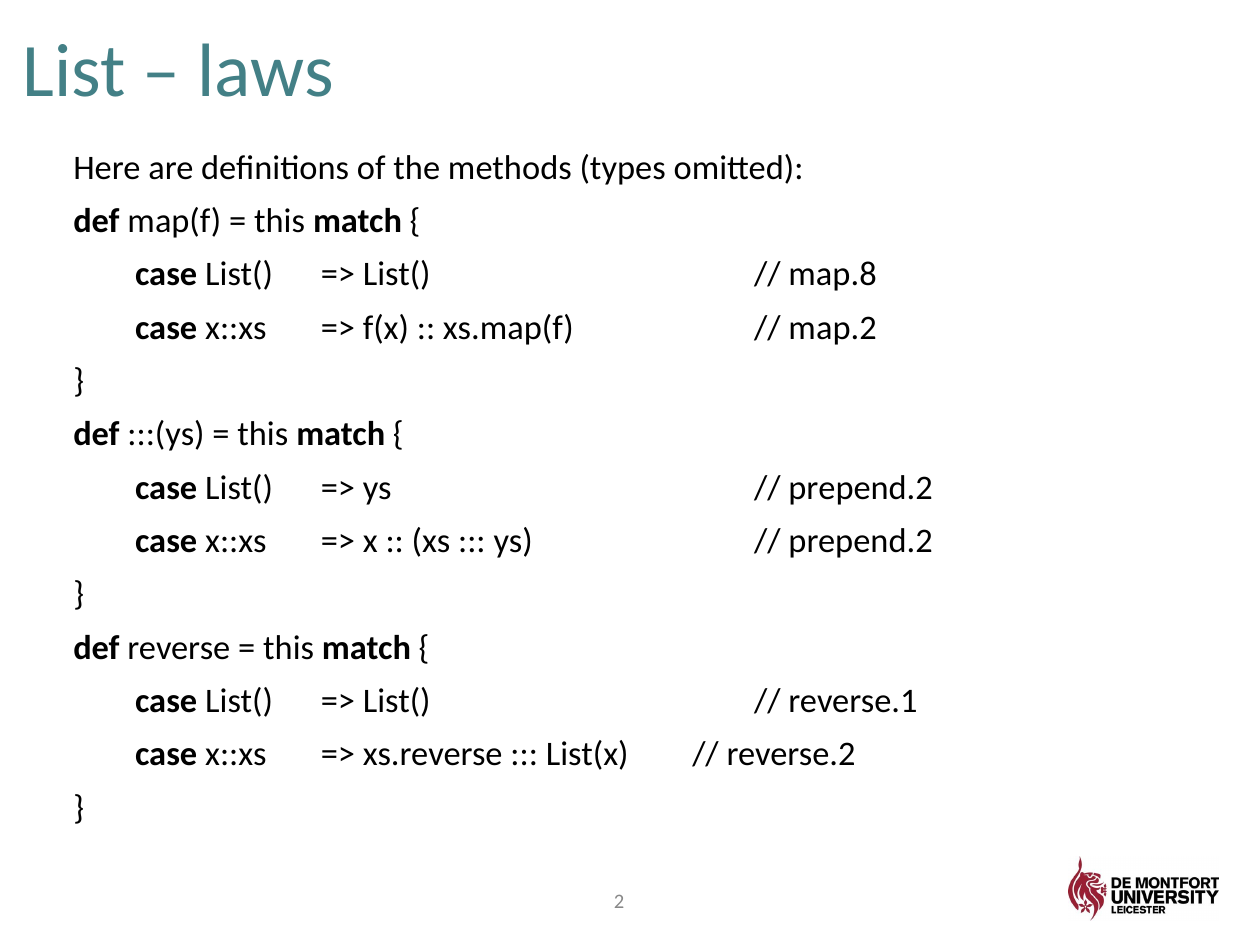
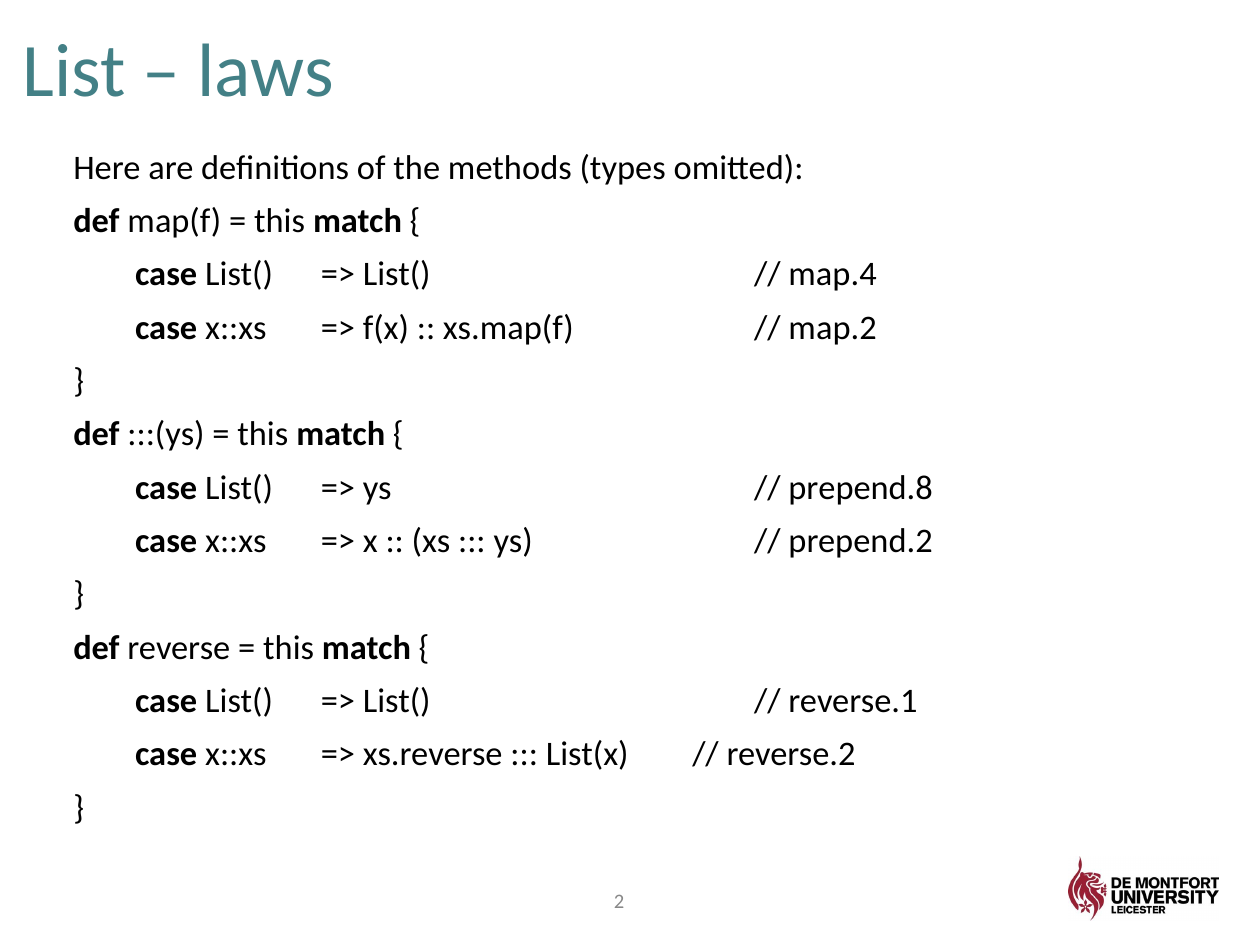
map.8: map.8 -> map.4
prepend.2 at (861, 488): prepend.2 -> prepend.8
